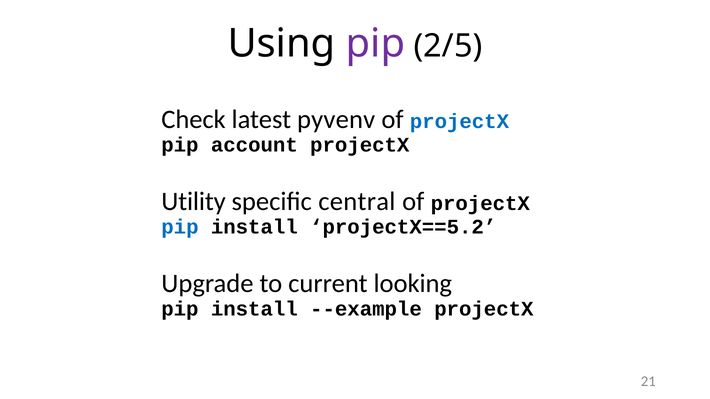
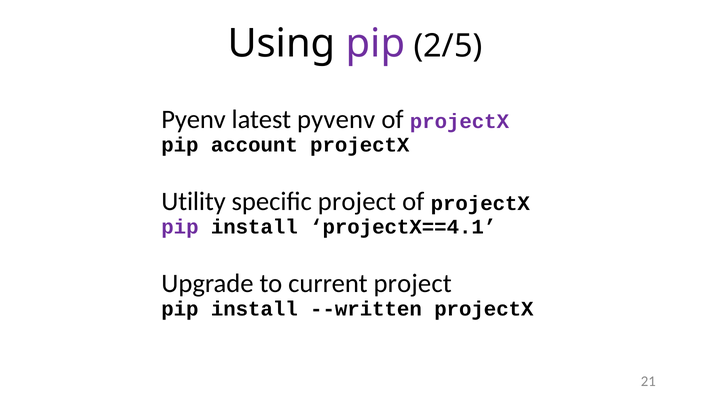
Check: Check -> Pyenv
projectX at (459, 121) colour: blue -> purple
specific central: central -> project
pip at (180, 227) colour: blue -> purple
projectX==5.2: projectX==5.2 -> projectX==4.1
current looking: looking -> project
--example: --example -> --written
